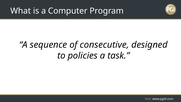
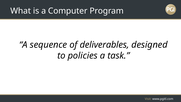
consecutive: consecutive -> deliverables
